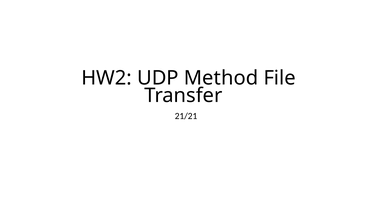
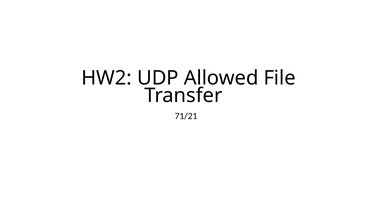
Method: Method -> Allowed
21/21: 21/21 -> 71/21
